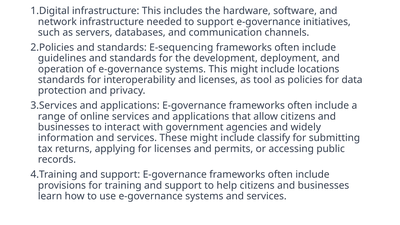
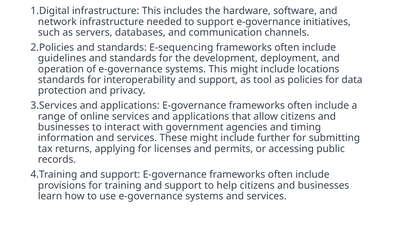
interoperability and licenses: licenses -> support
widely: widely -> timing
classify: classify -> further
